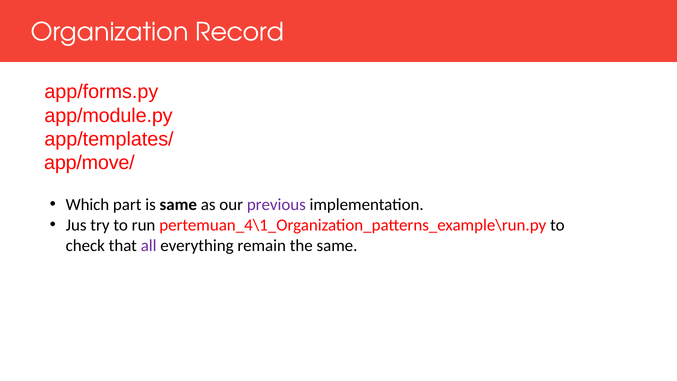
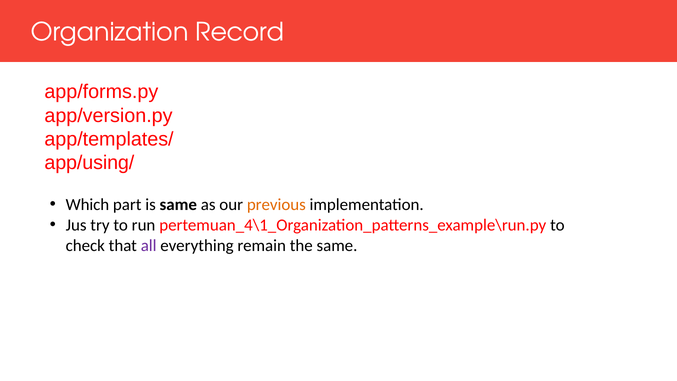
app/module.py: app/module.py -> app/version.py
app/move/: app/move/ -> app/using/
previous colour: purple -> orange
